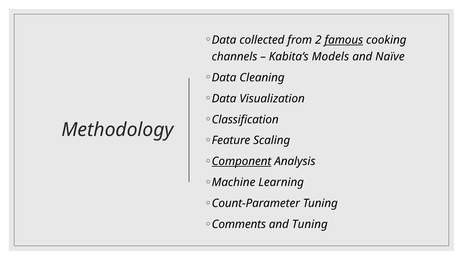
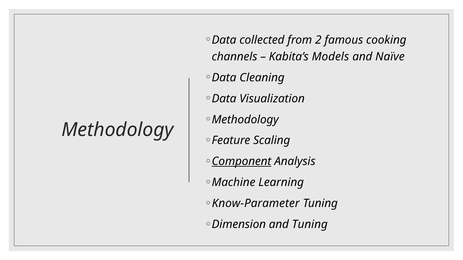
famous underline: present -> none
Classification at (245, 120): Classification -> Methodology
Count-Parameter: Count-Parameter -> Know-Parameter
Comments: Comments -> Dimension
